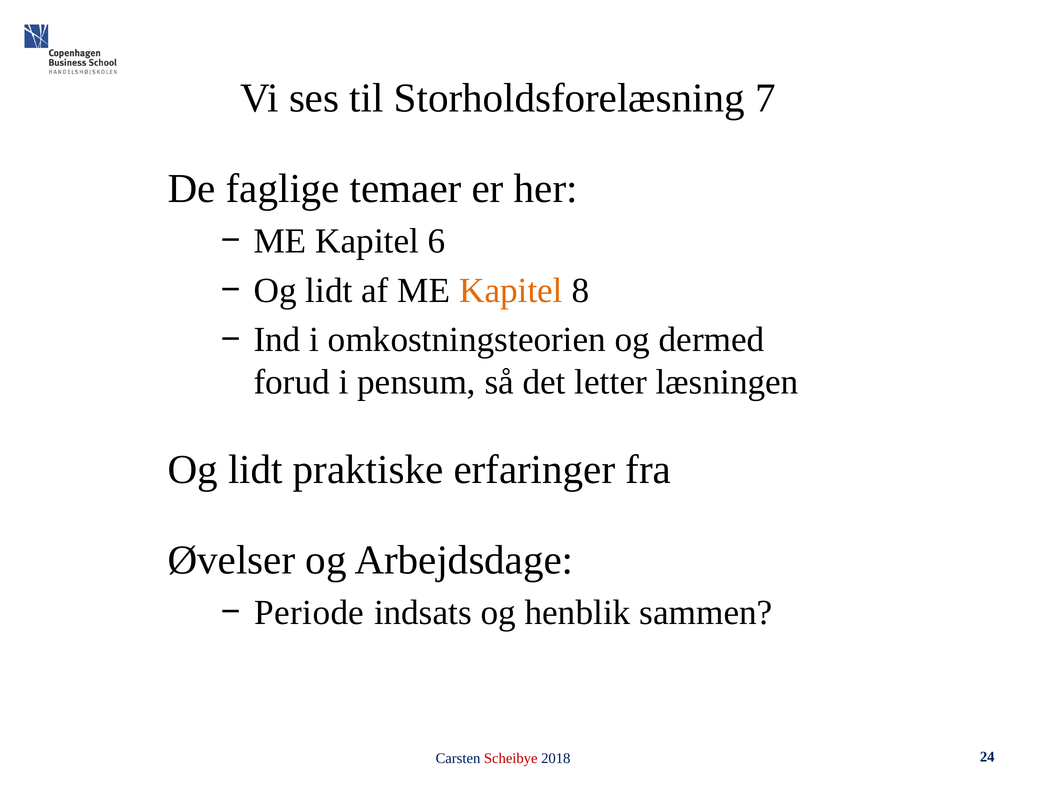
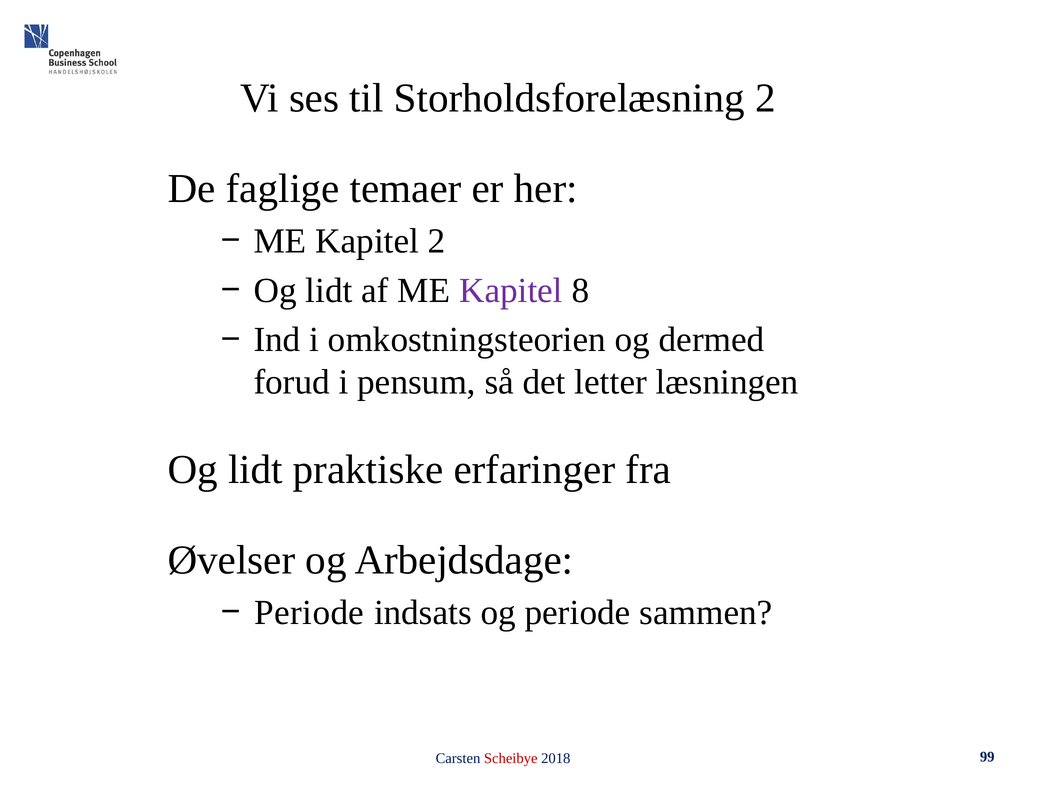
Storholdsforelæsning 7: 7 -> 2
Kapitel 6: 6 -> 2
Kapitel at (511, 291) colour: orange -> purple
og henblik: henblik -> periode
24: 24 -> 99
